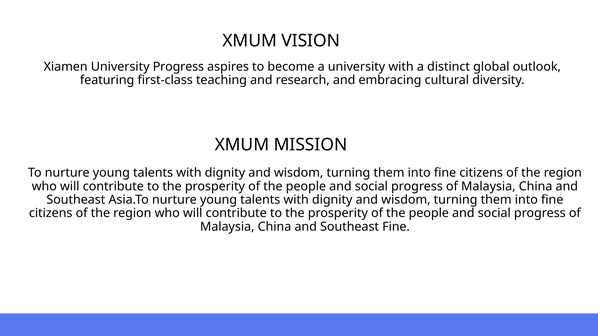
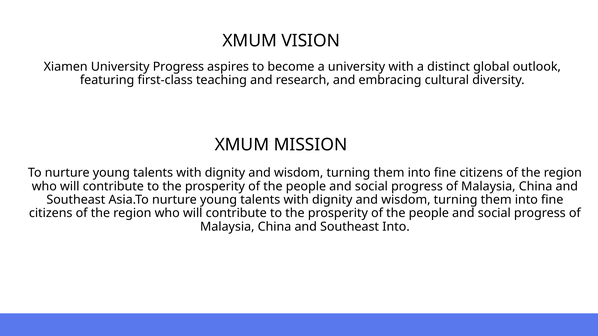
Southeast Fine: Fine -> Into
